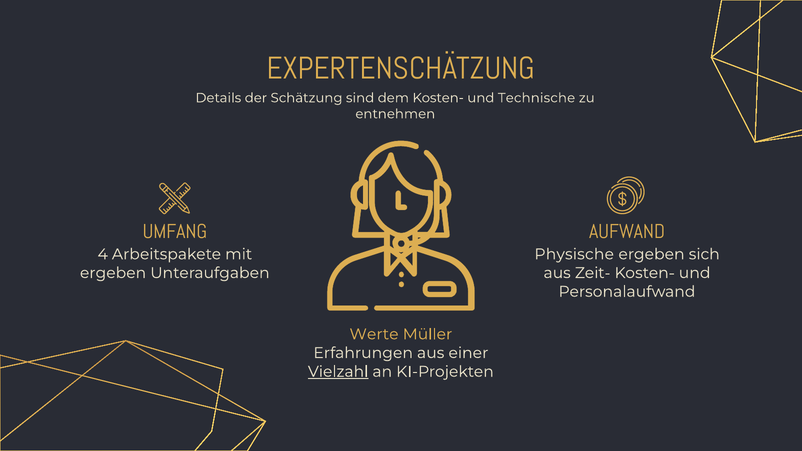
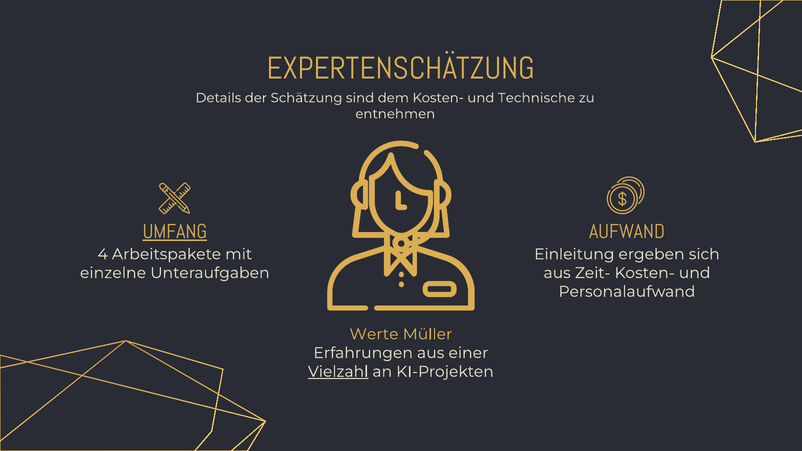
UMFANG underline: none -> present
Physische: Physische -> Einleitung
ergeben at (113, 273): ergeben -> einzelne
